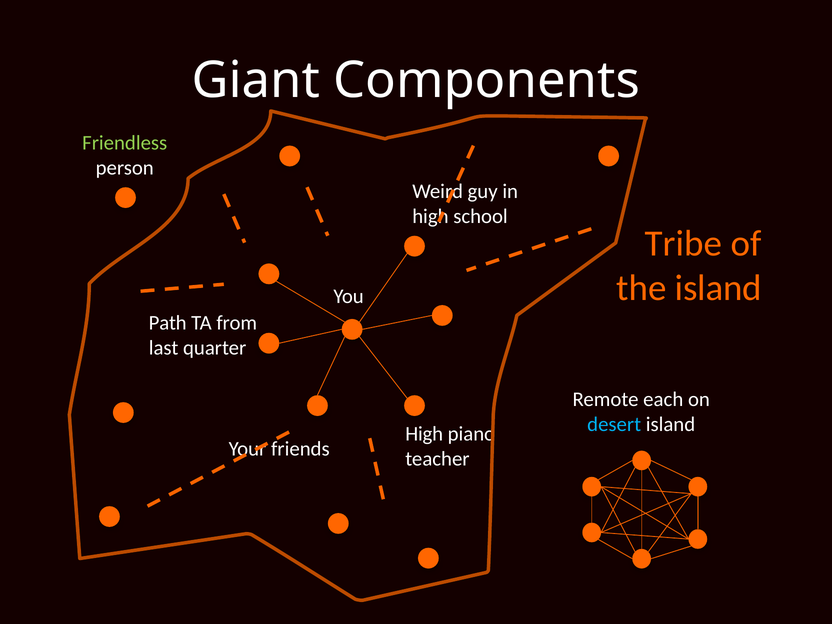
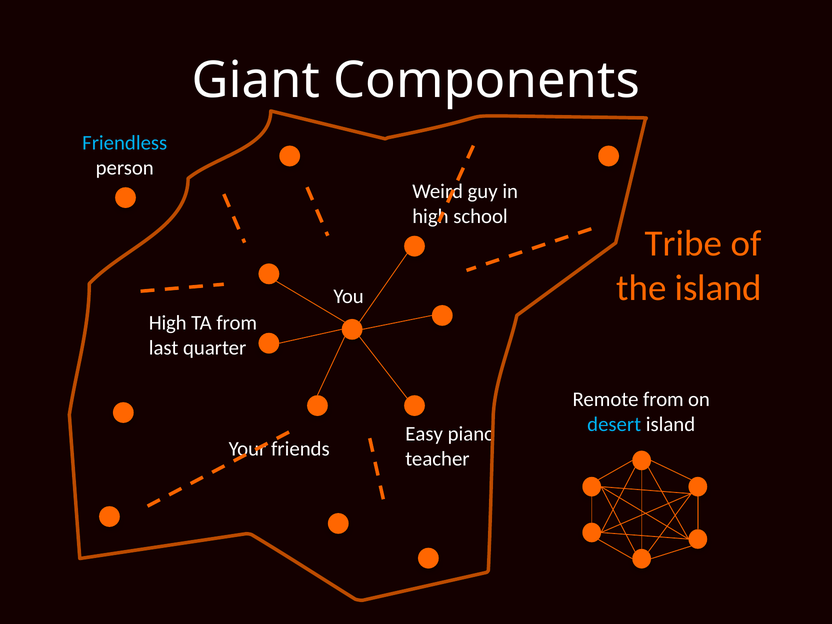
Friendless colour: light green -> light blue
Path at (168, 323): Path -> High
Remote each: each -> from
High at (424, 434): High -> Easy
